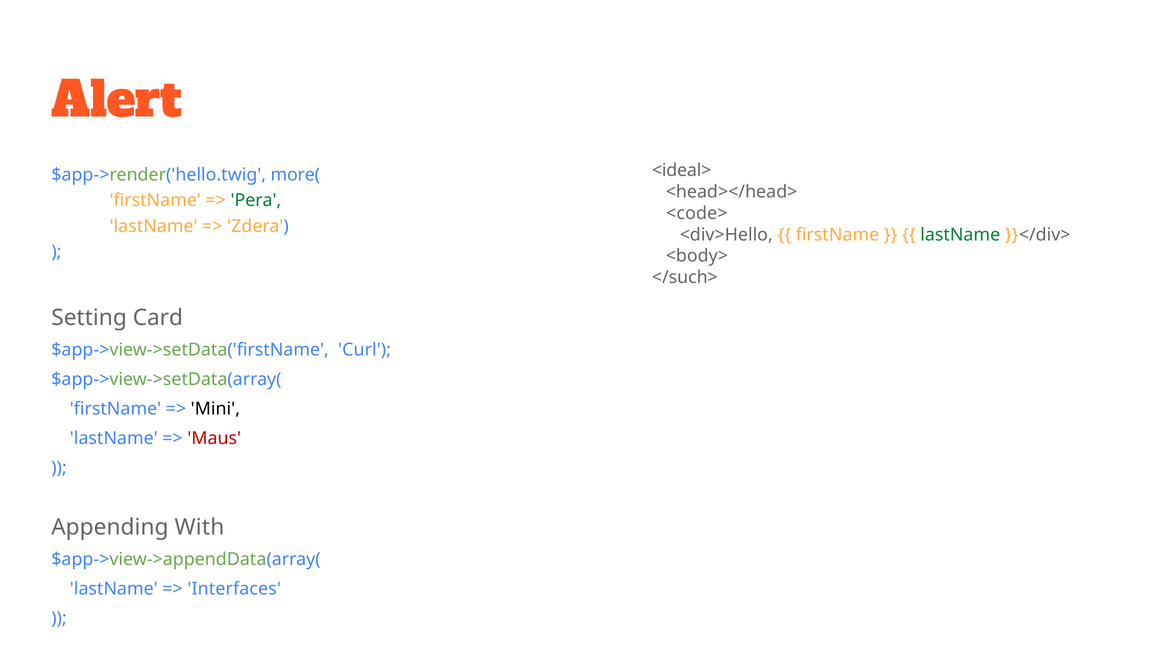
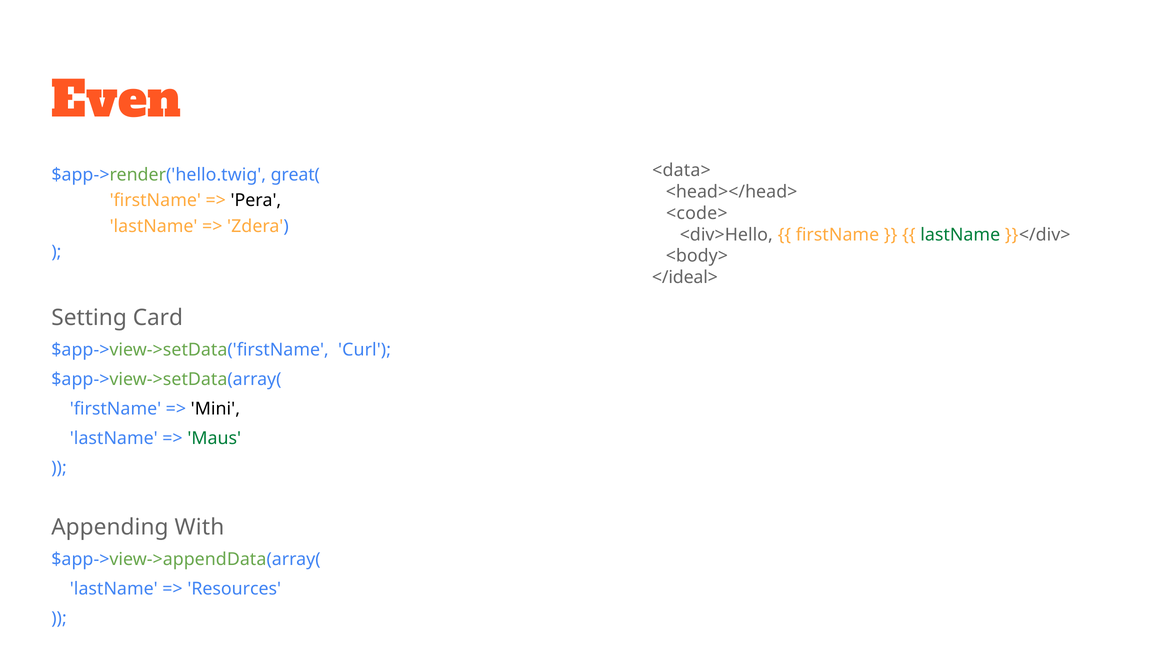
Alert: Alert -> Even
<ideal>: <ideal> -> <data>
more(: more( -> great(
Pera colour: green -> black
</such>: </such> -> </ideal>
Maus colour: red -> green
Interfaces: Interfaces -> Resources
